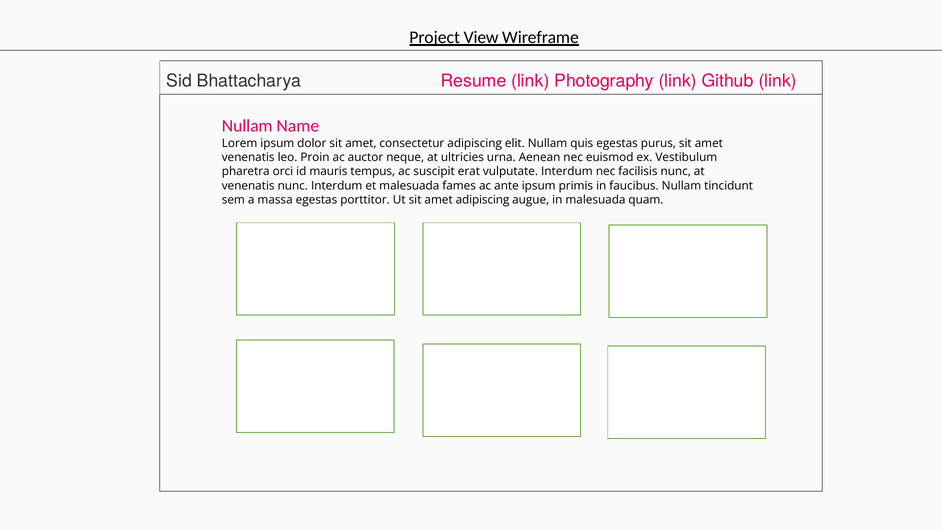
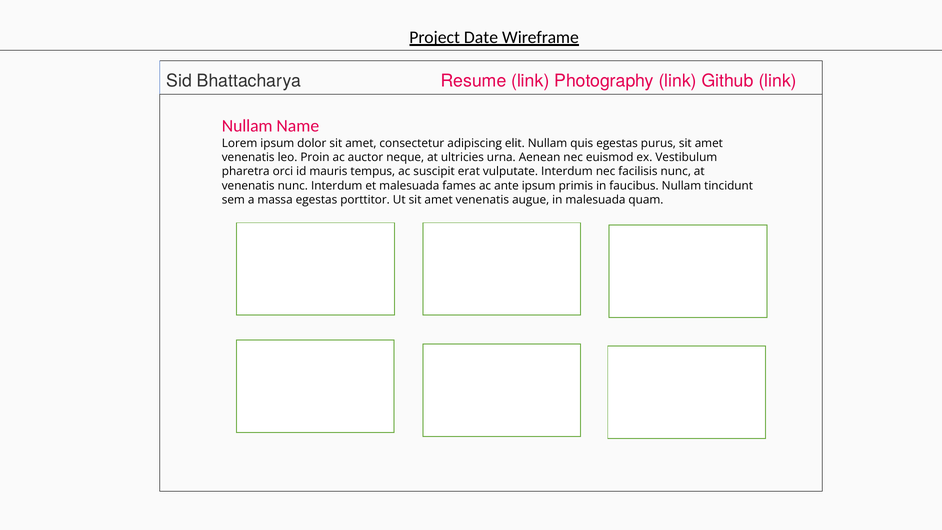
View: View -> Date
Ut sit amet adipiscing: adipiscing -> venenatis
